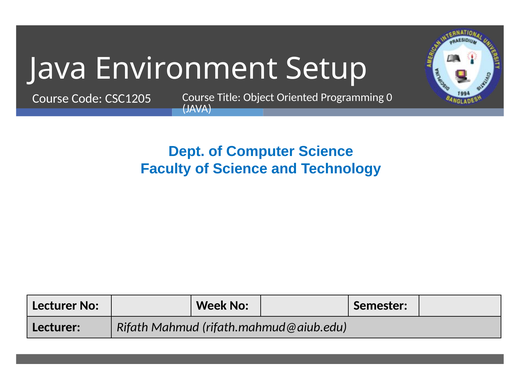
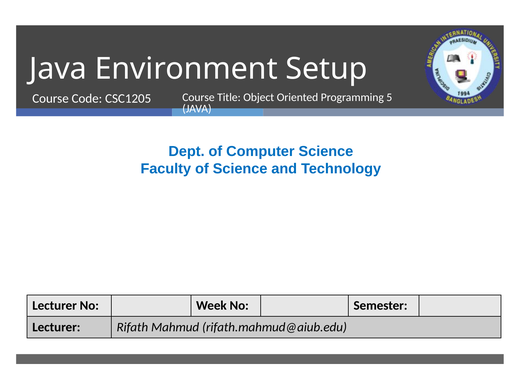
0: 0 -> 5
